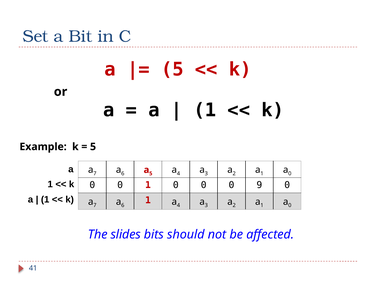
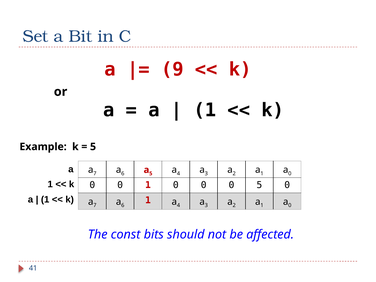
5 at (172, 69): 5 -> 9
0 9: 9 -> 5
slides: slides -> const
